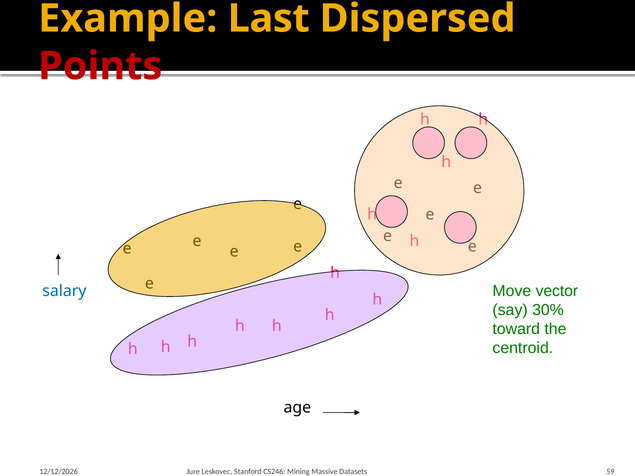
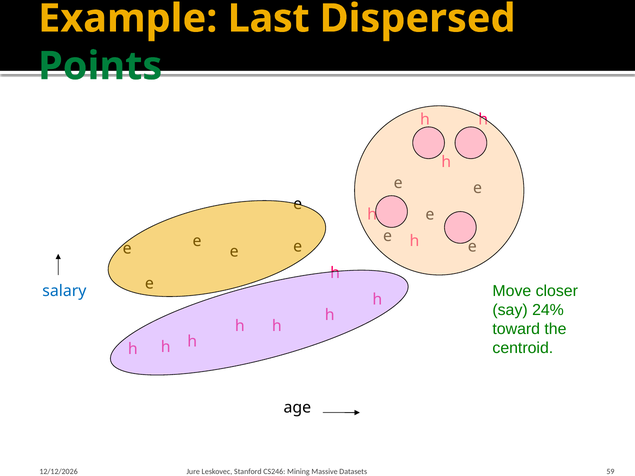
Points colour: red -> green
vector: vector -> closer
30%: 30% -> 24%
